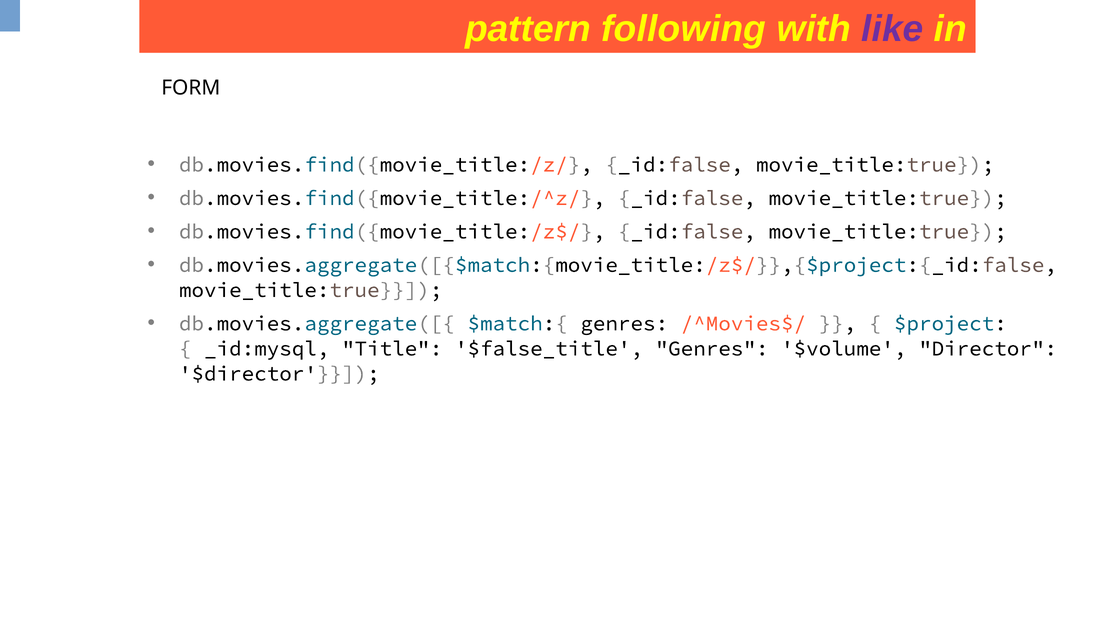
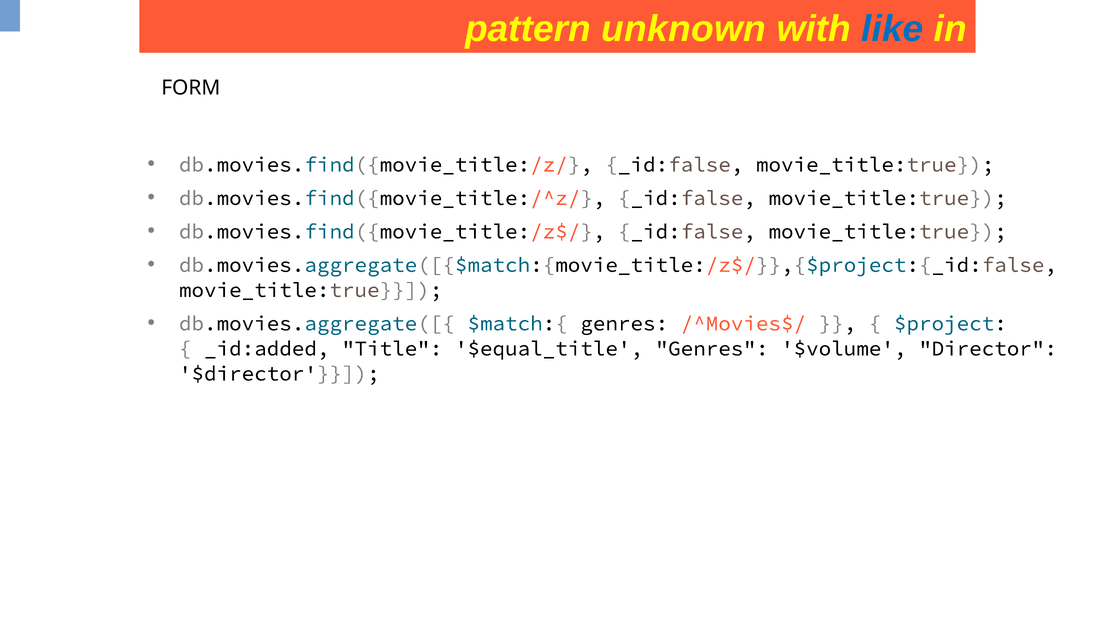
following: following -> unknown
like colour: purple -> blue
_id:mysql: _id:mysql -> _id:added
$false_title: $false_title -> $equal_title
